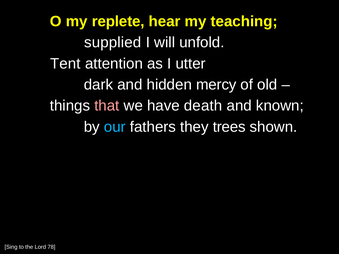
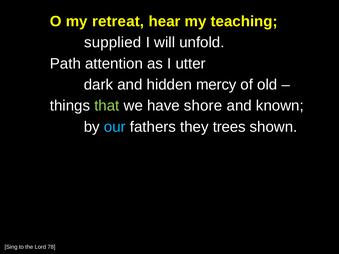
replete: replete -> retreat
Tent: Tent -> Path
that colour: pink -> light green
death: death -> shore
